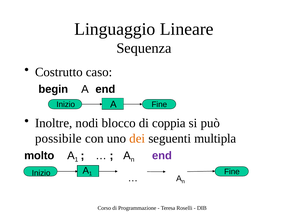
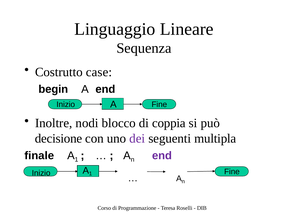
caso: caso -> case
possibile: possibile -> decisione
dei colour: orange -> purple
molto: molto -> finale
